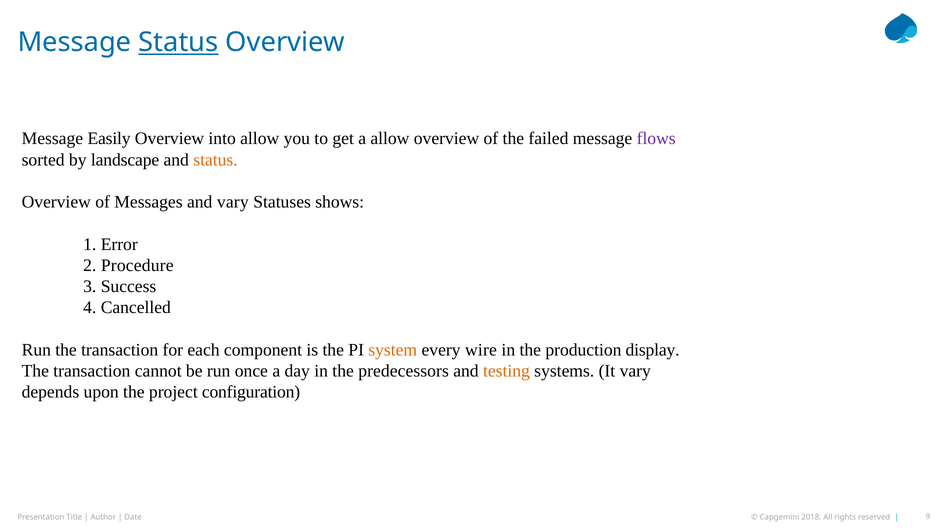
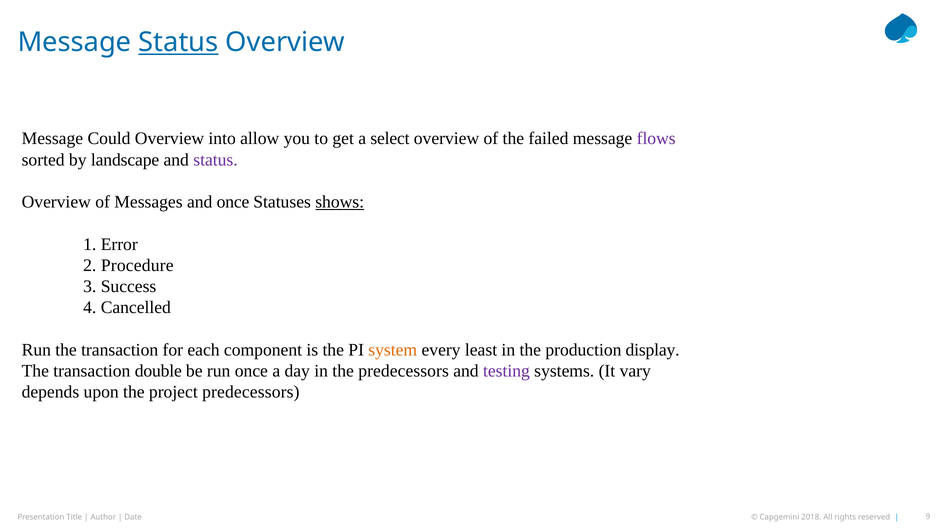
Easily: Easily -> Could
a allow: allow -> select
status at (215, 160) colour: orange -> purple
and vary: vary -> once
shows underline: none -> present
wire: wire -> least
cannot: cannot -> double
testing colour: orange -> purple
project configuration: configuration -> predecessors
